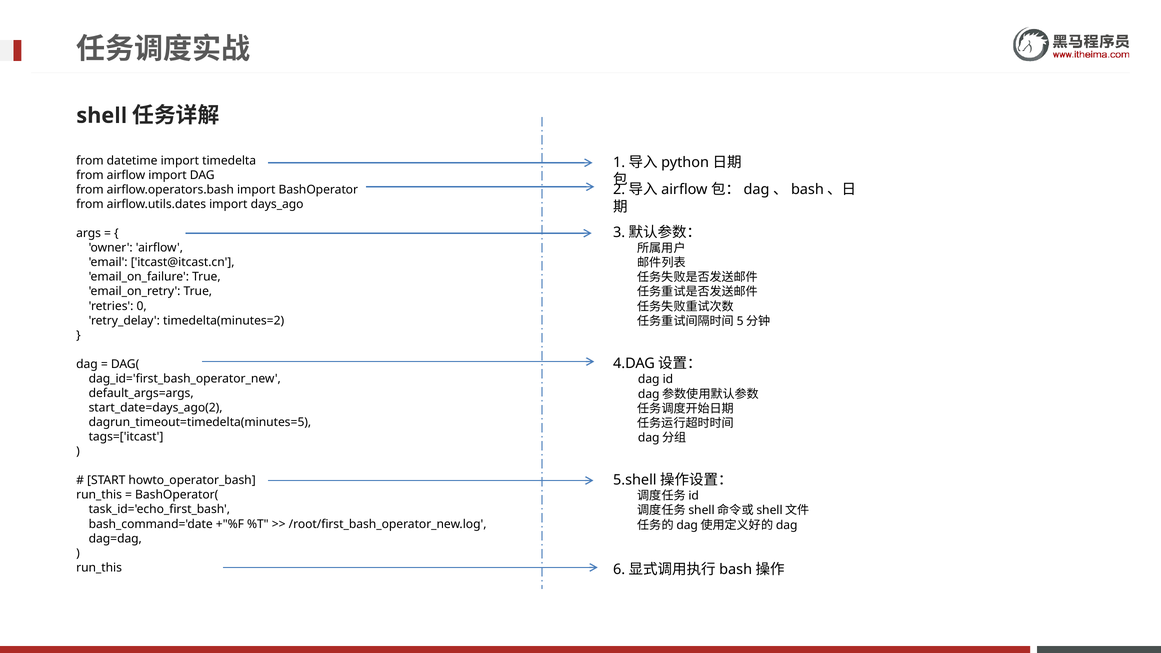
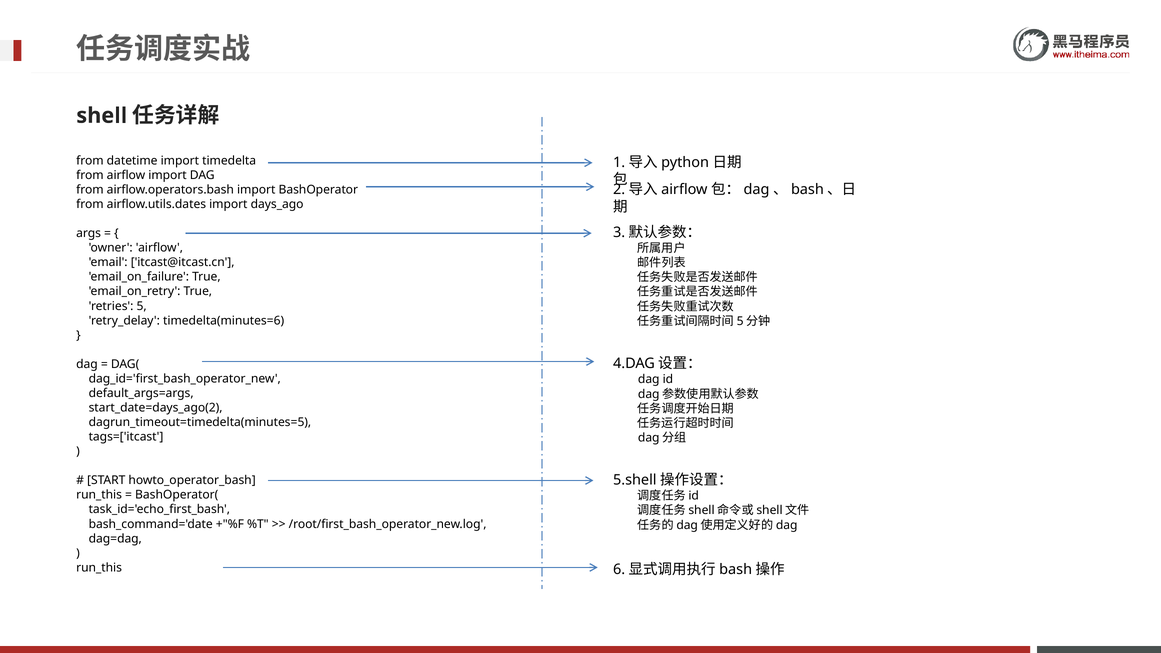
0: 0 -> 5
timedelta(minutes=2: timedelta(minutes=2 -> timedelta(minutes=6
